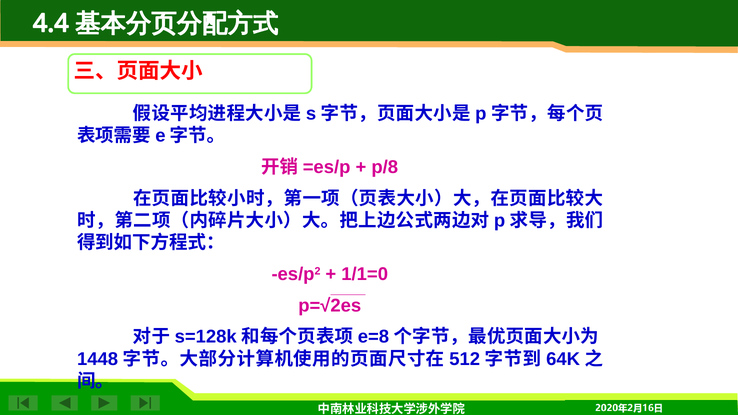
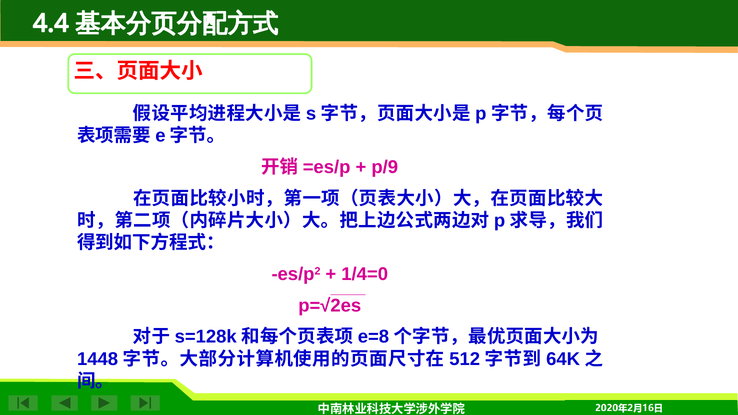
p/8: p/8 -> p/9
1/1=0: 1/1=0 -> 1/4=0
